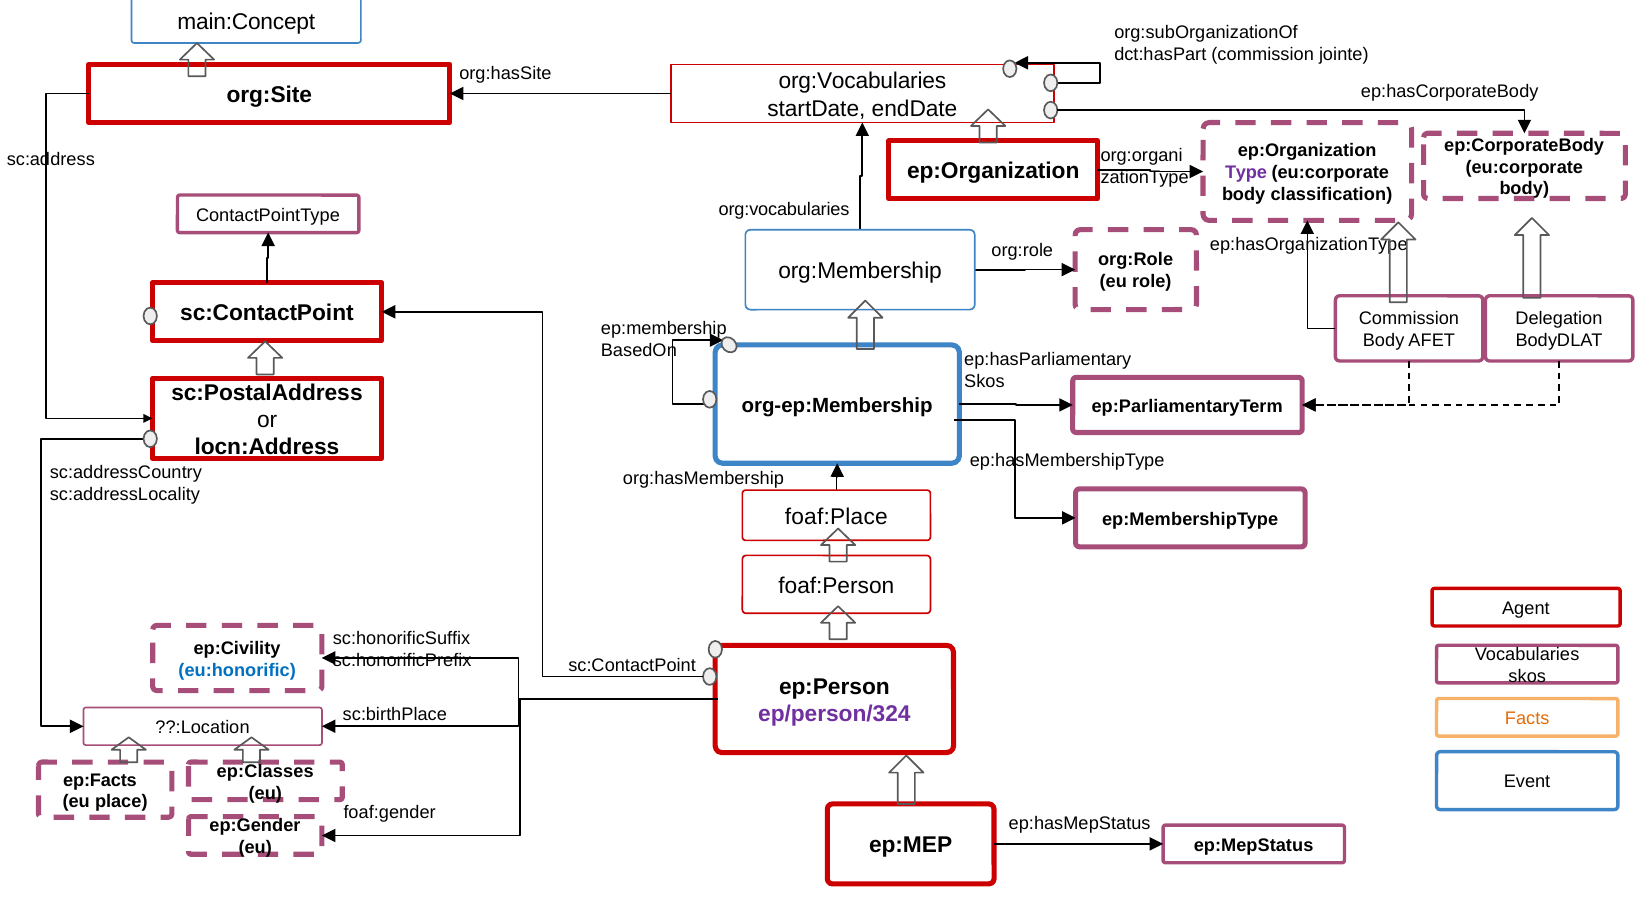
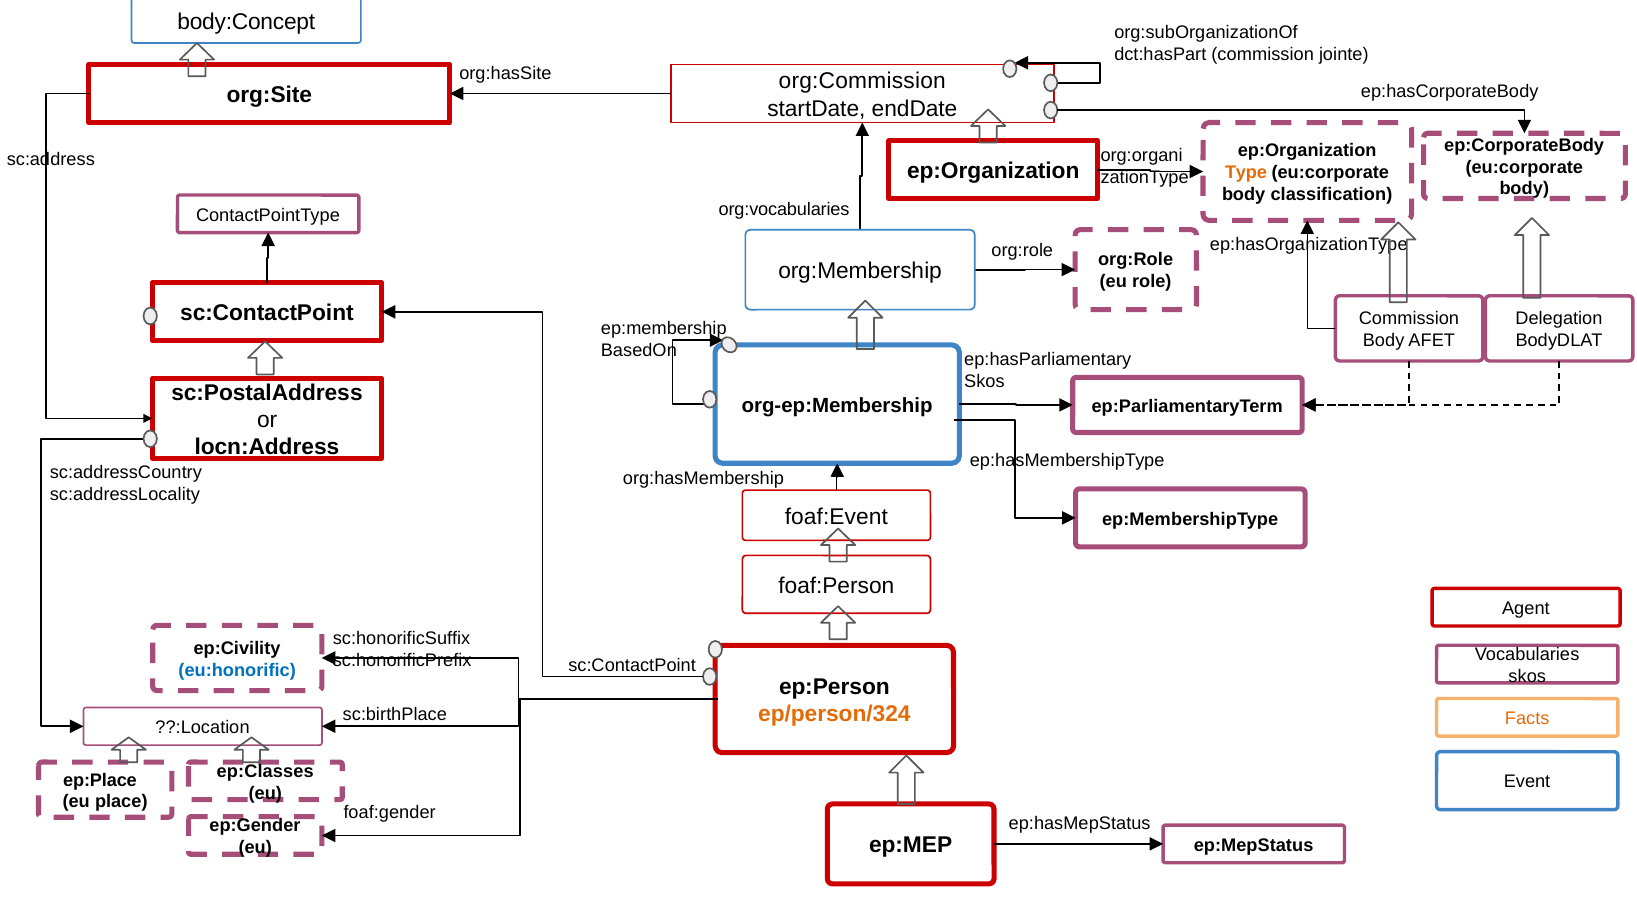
main:Concept: main:Concept -> body:Concept
org:Vocabularies at (862, 81): org:Vocabularies -> org:Commission
Type colour: purple -> orange
foaf:Place: foaf:Place -> foaf:Event
ep/person/324 colour: purple -> orange
ep:Facts: ep:Facts -> ep:Place
